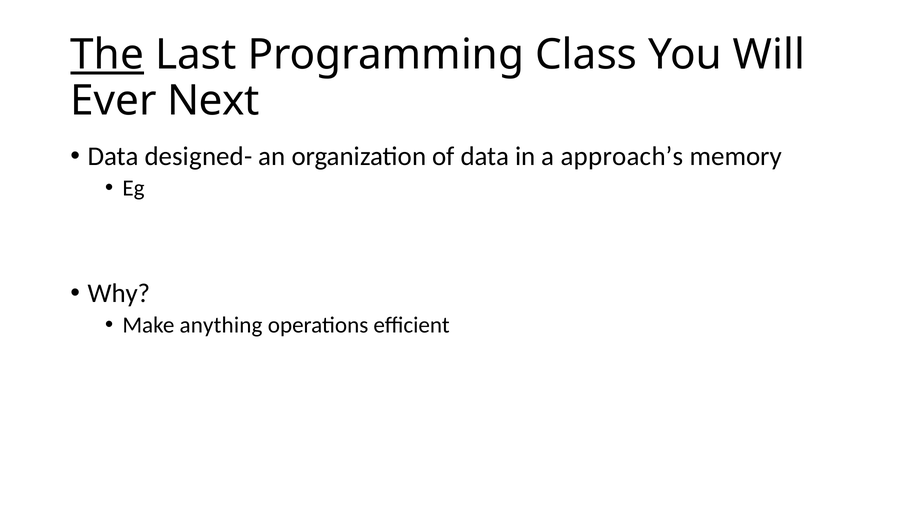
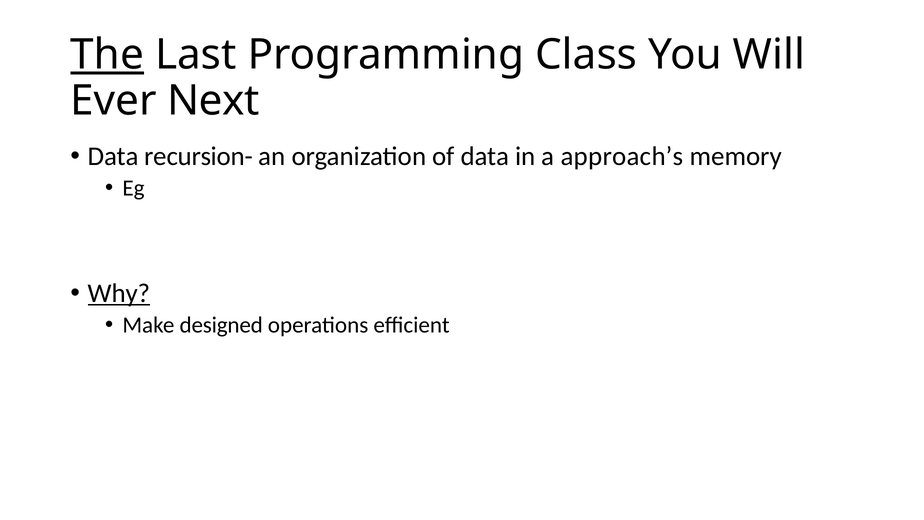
designed-: designed- -> recursion-
Why underline: none -> present
anything: anything -> designed
